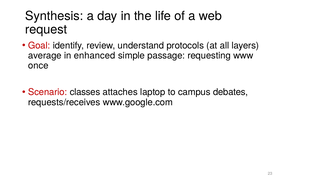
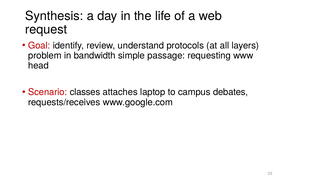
average: average -> problem
enhanced: enhanced -> bandwidth
once: once -> head
